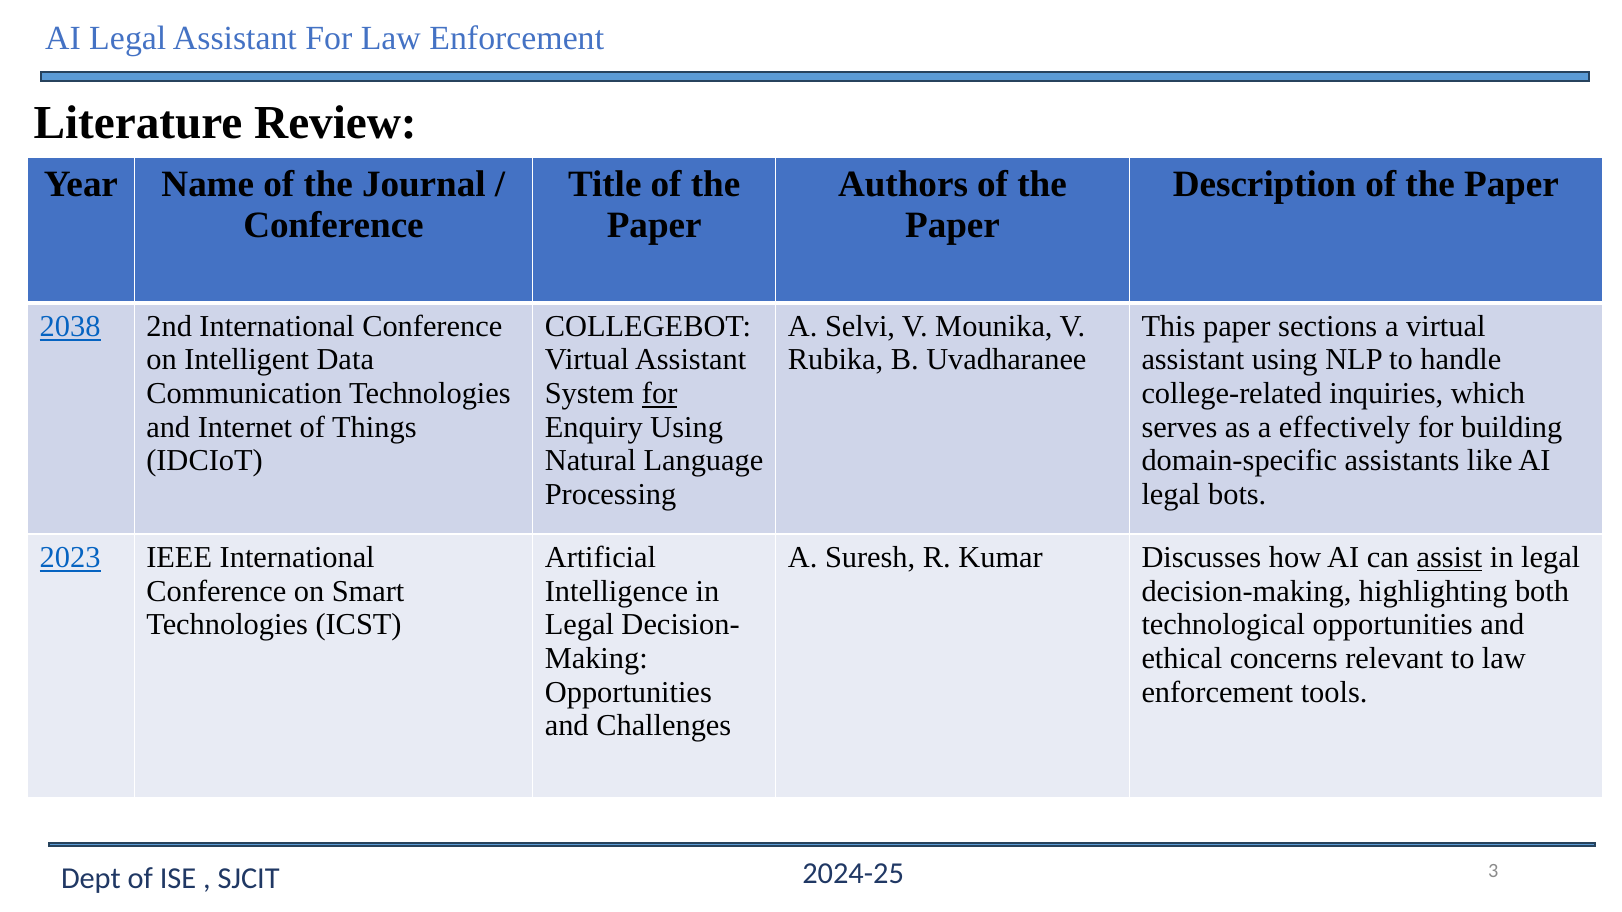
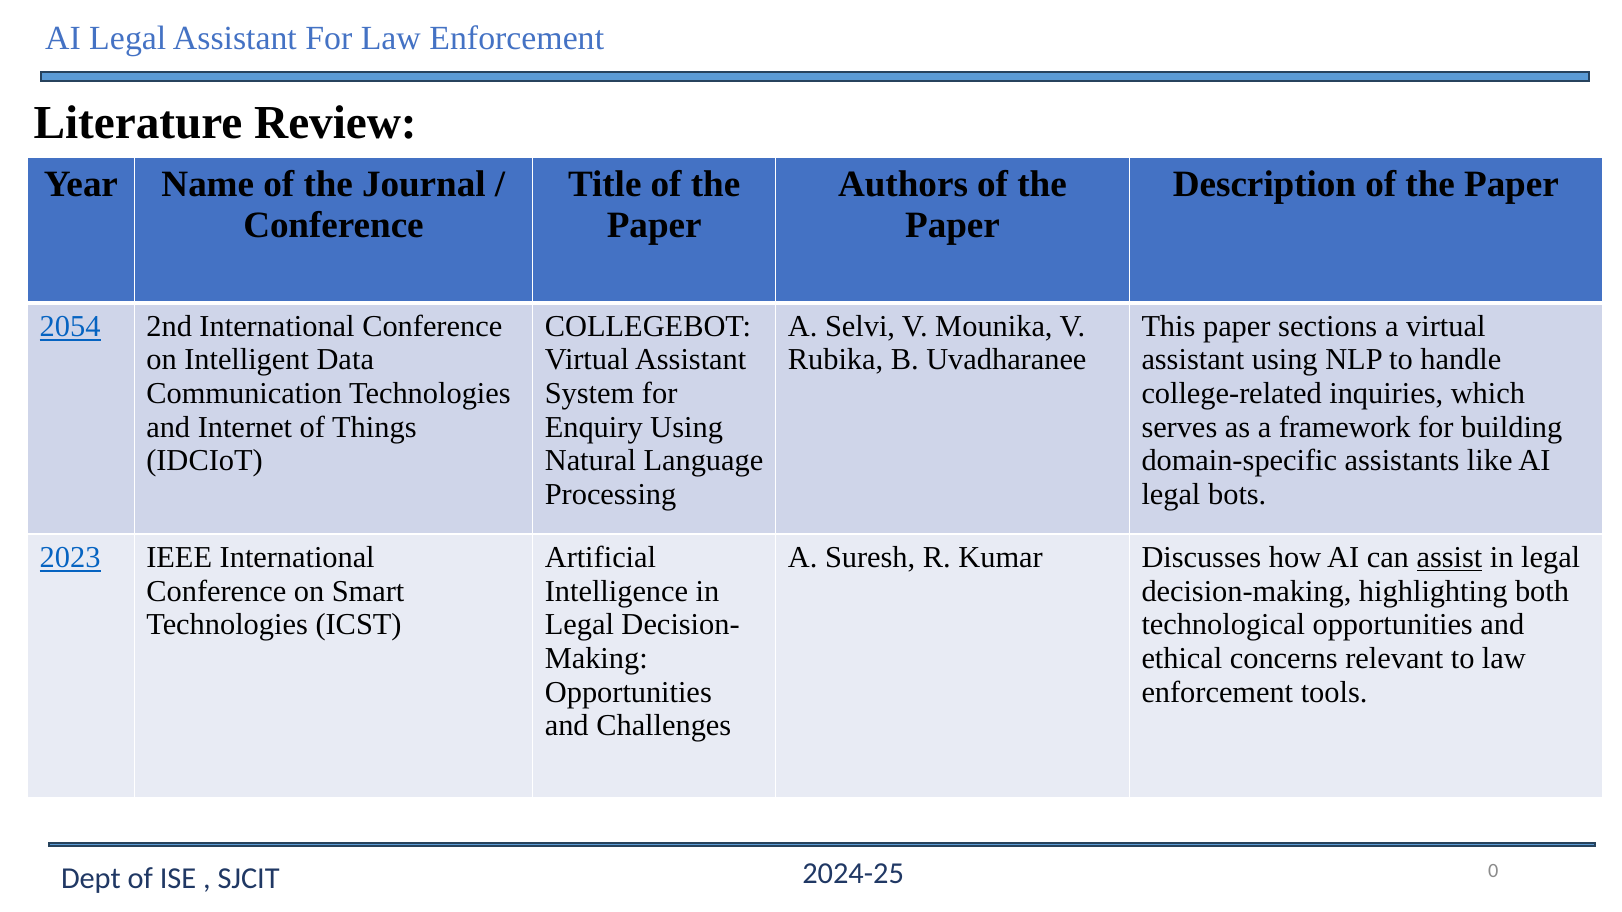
2038: 2038 -> 2054
for at (660, 394) underline: present -> none
effectively: effectively -> framework
3: 3 -> 0
